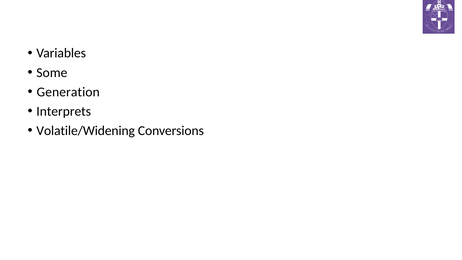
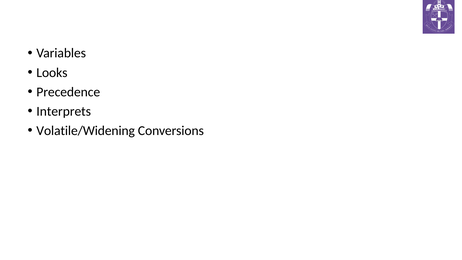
Some: Some -> Looks
Generation: Generation -> Precedence
